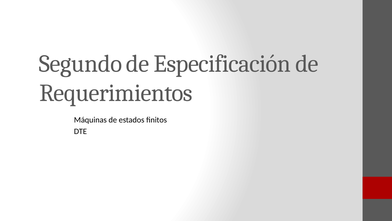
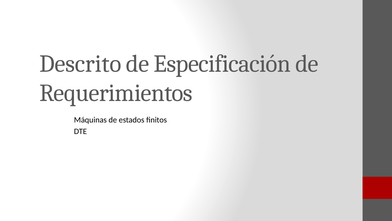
Segundo: Segundo -> Descrito
